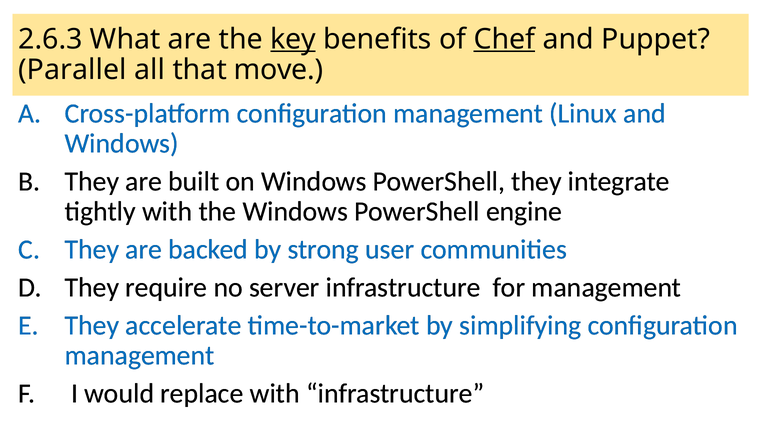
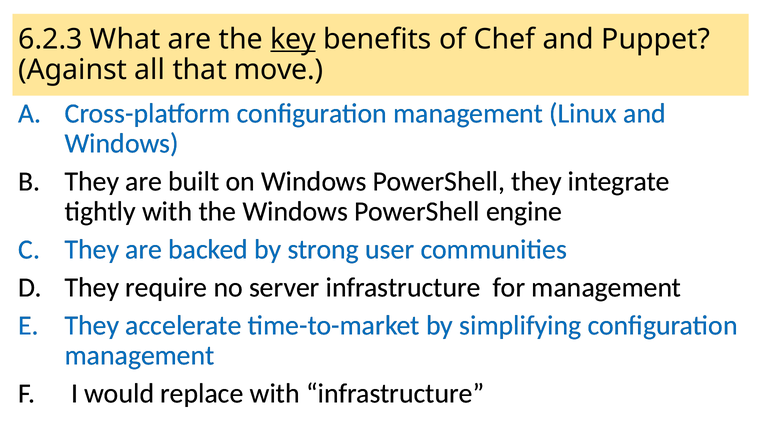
2.6.3: 2.6.3 -> 6.2.3
Chef underline: present -> none
Parallel: Parallel -> Against
